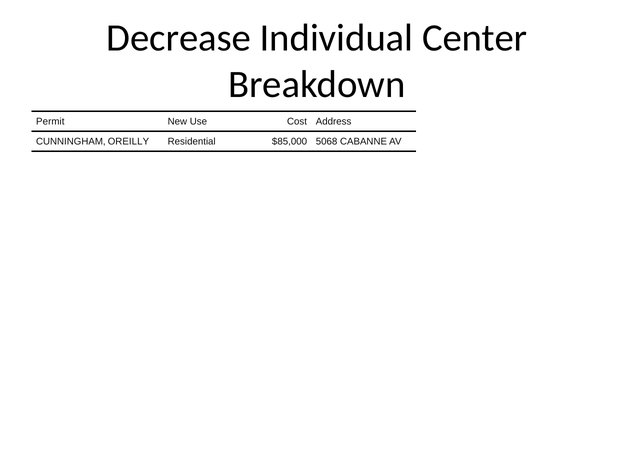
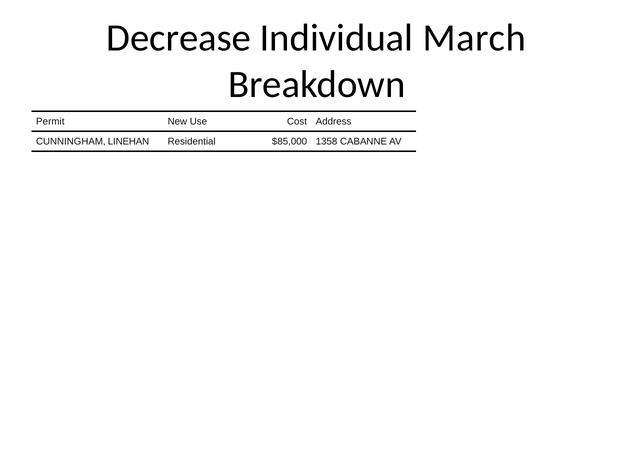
Center: Center -> March
OREILLY: OREILLY -> LINEHAN
5068: 5068 -> 1358
